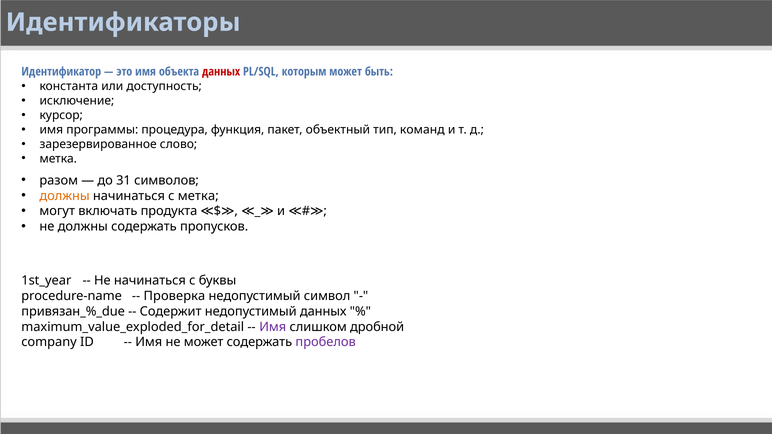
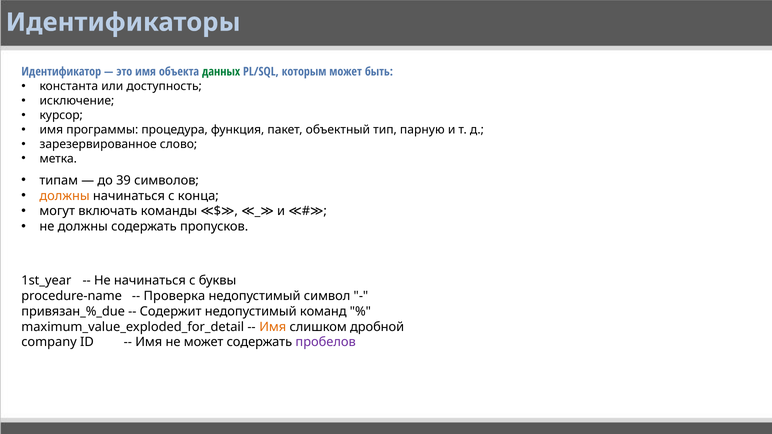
данных at (221, 72) colour: red -> green
команд: команд -> парную
разом: разом -> типам
31: 31 -> 39
с метка: метка -> конца
продукта: продукта -> команды
недопустимый данных: данных -> команд
Имя at (273, 327) colour: purple -> orange
